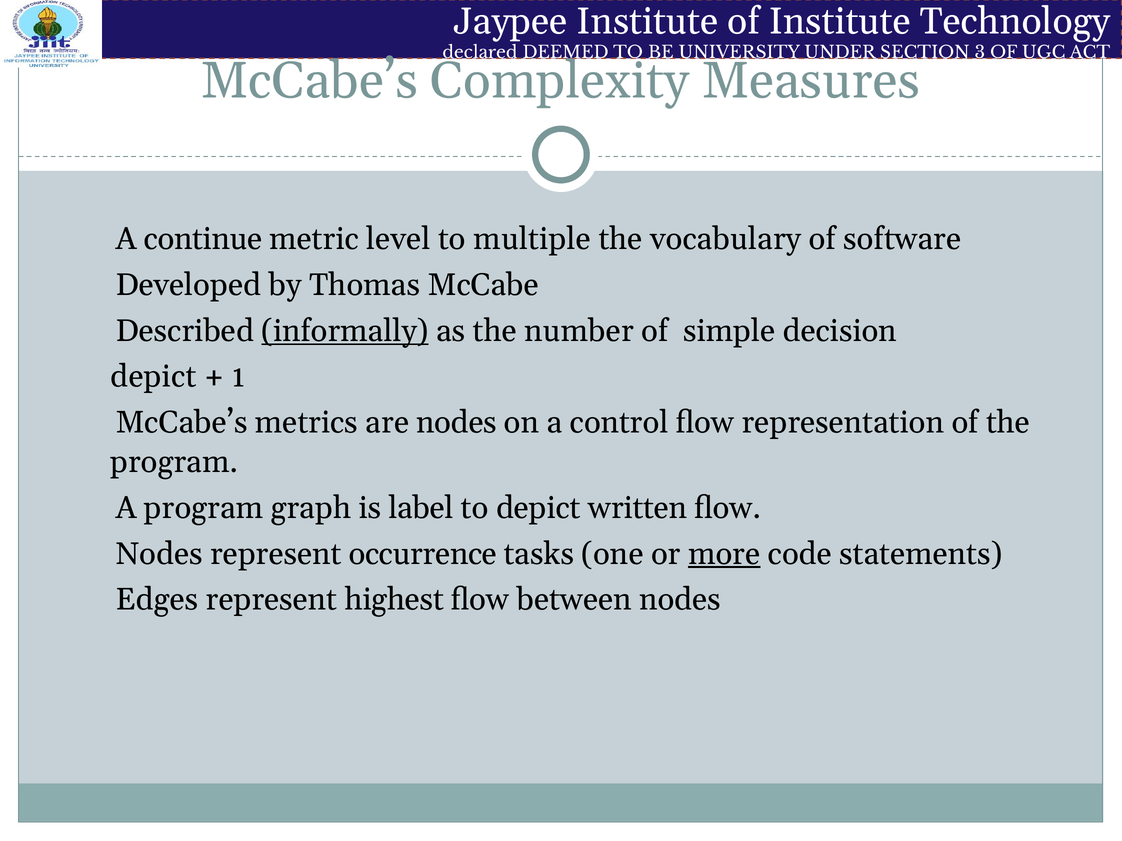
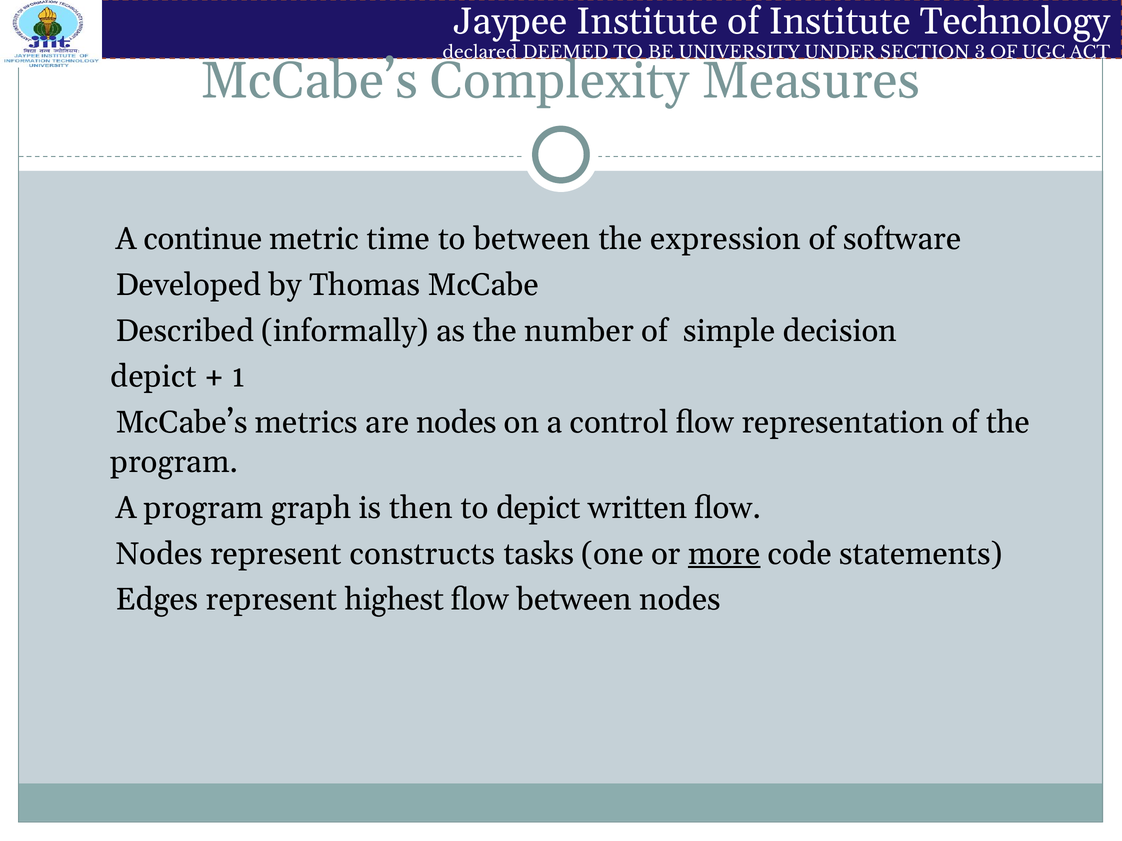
level: level -> time
to multiple: multiple -> between
vocabulary: vocabulary -> expression
informally underline: present -> none
label: label -> then
occurrence: occurrence -> constructs
